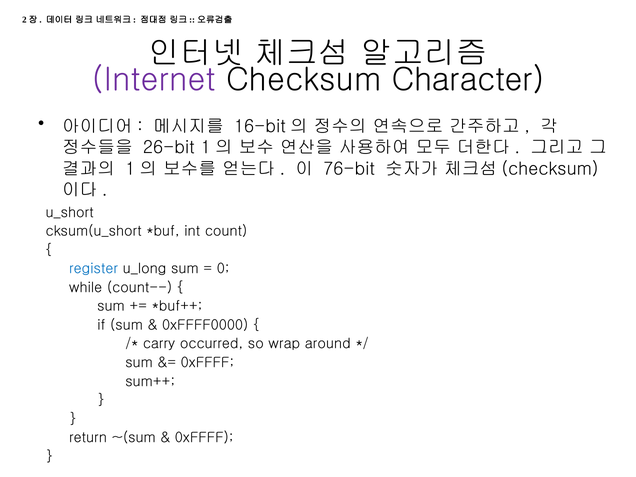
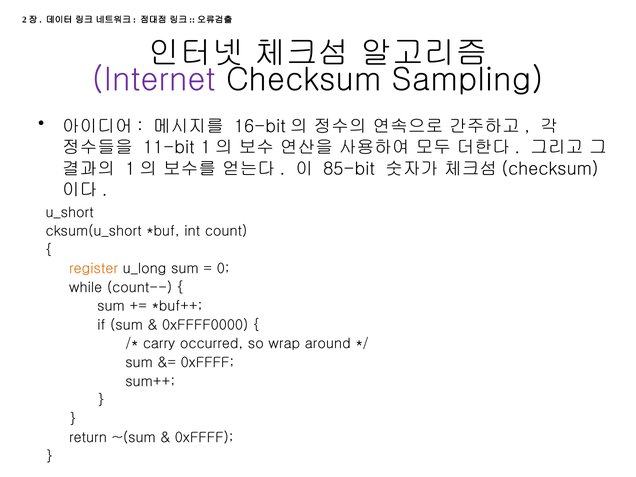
Character: Character -> Sampling
26-bit: 26-bit -> 11-bit
76-bit: 76-bit -> 85-bit
register colour: blue -> orange
